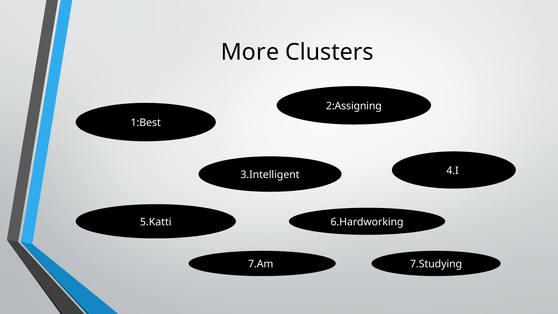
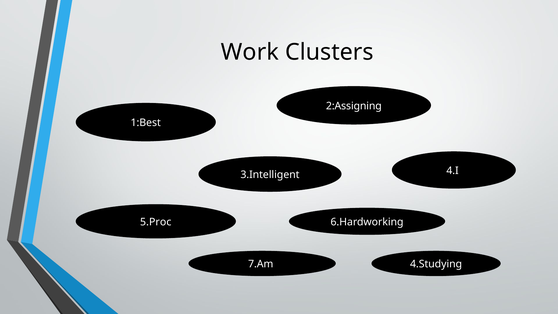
More: More -> Work
5.Katti: 5.Katti -> 5.Proc
7.Studying: 7.Studying -> 4.Studying
